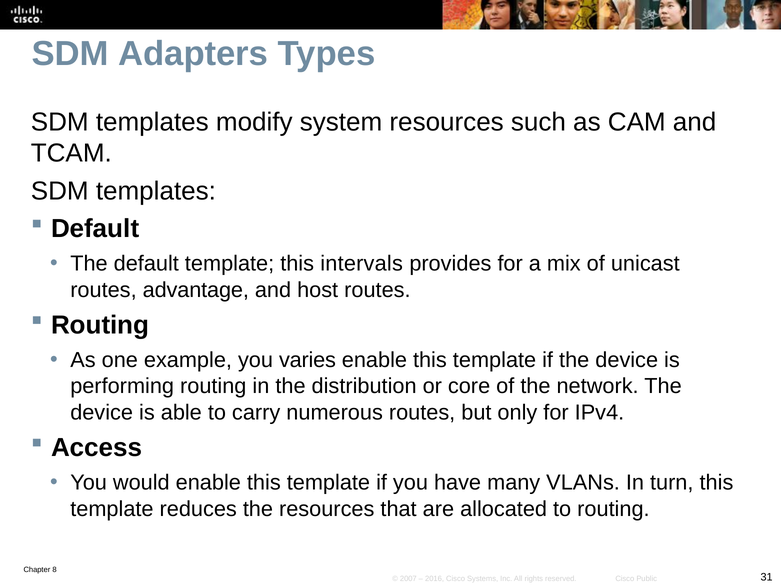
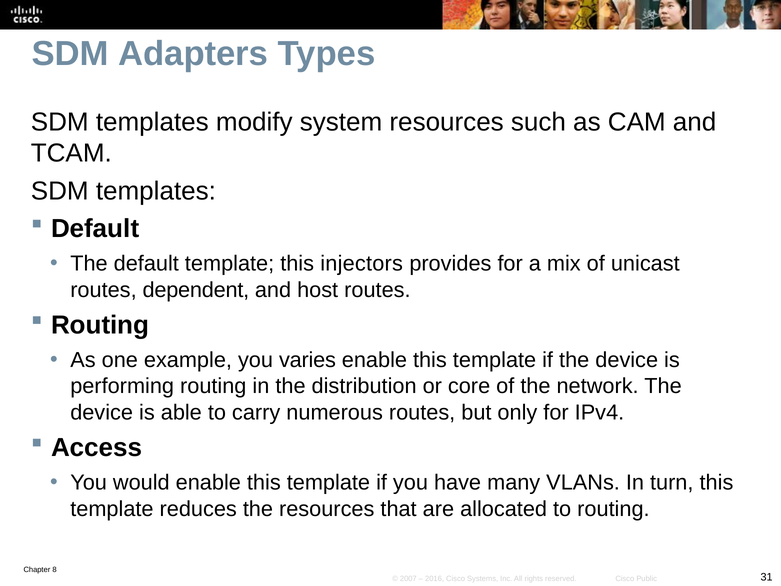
intervals: intervals -> injectors
advantage: advantage -> dependent
